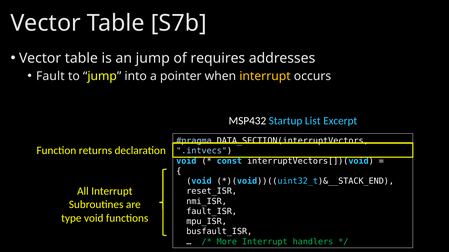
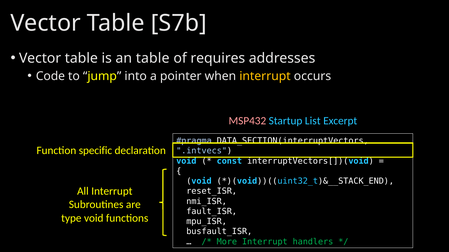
an jump: jump -> table
Fault: Fault -> Code
MSP432 colour: white -> pink
returns: returns -> specific
